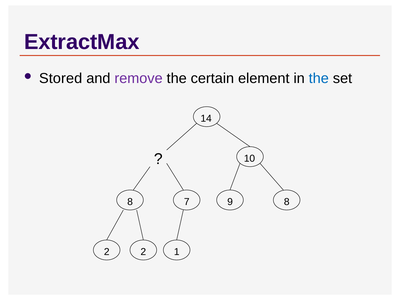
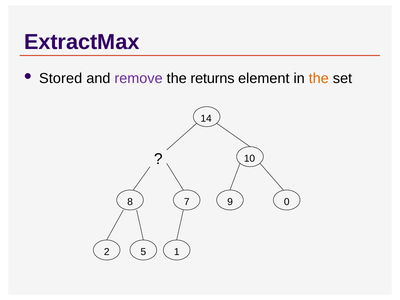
certain: certain -> returns
the at (319, 78) colour: blue -> orange
9 8: 8 -> 0
2 2: 2 -> 5
